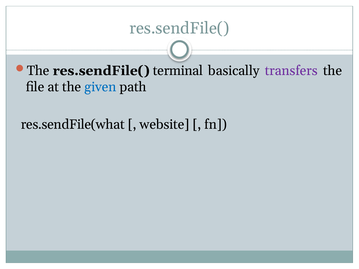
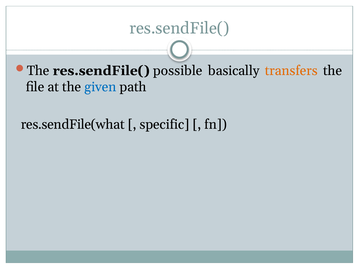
terminal: terminal -> possible
transfers colour: purple -> orange
website: website -> specific
